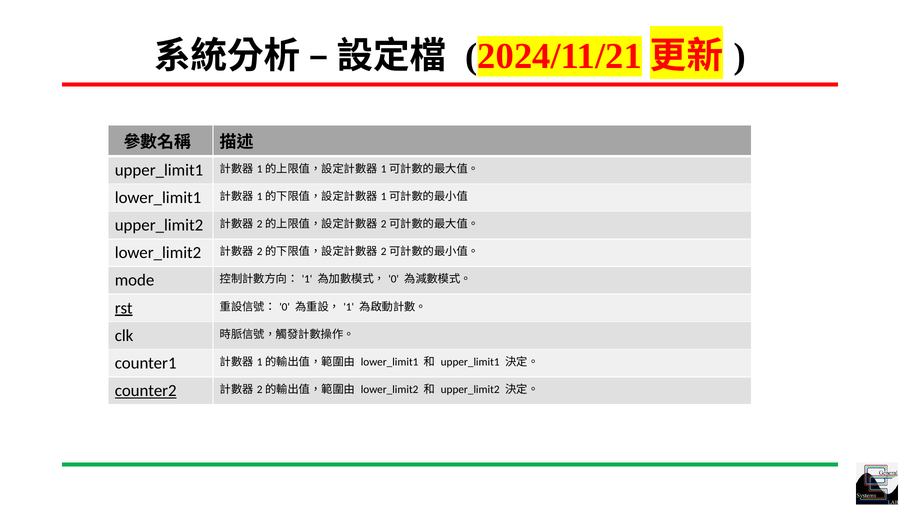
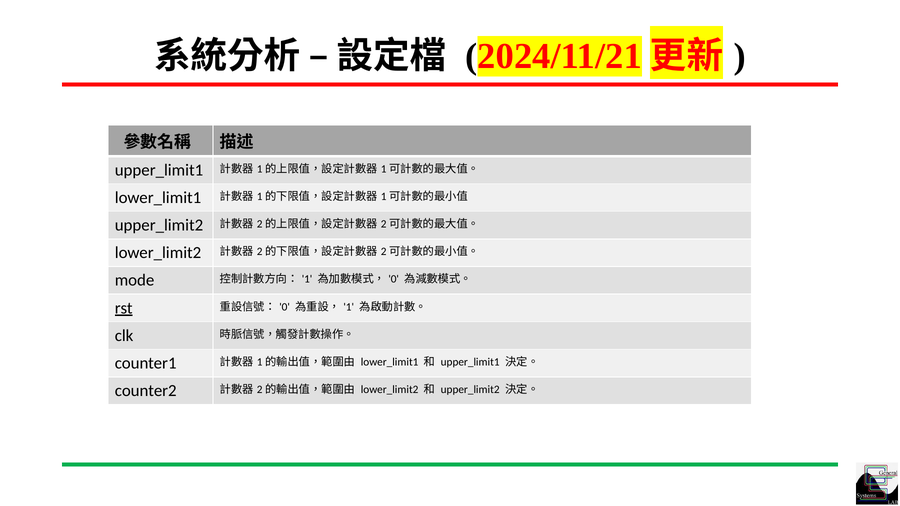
counter2 underline: present -> none
